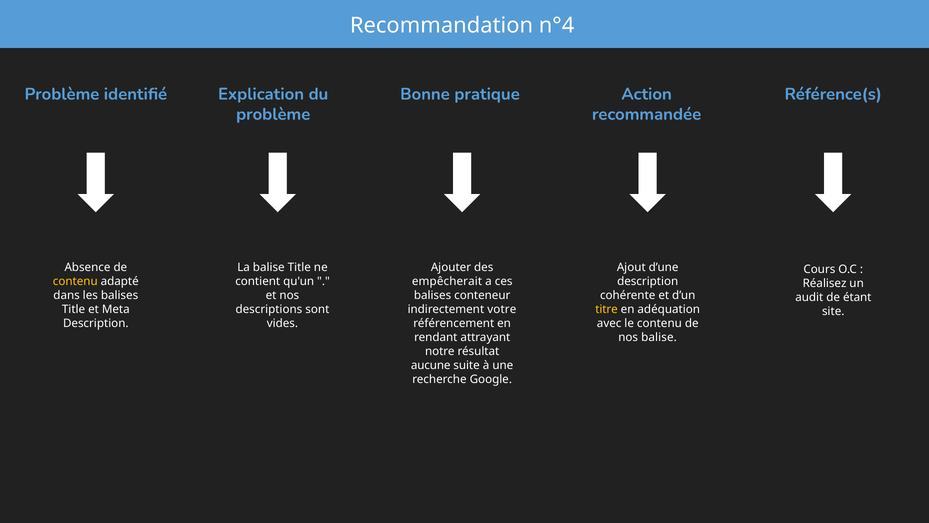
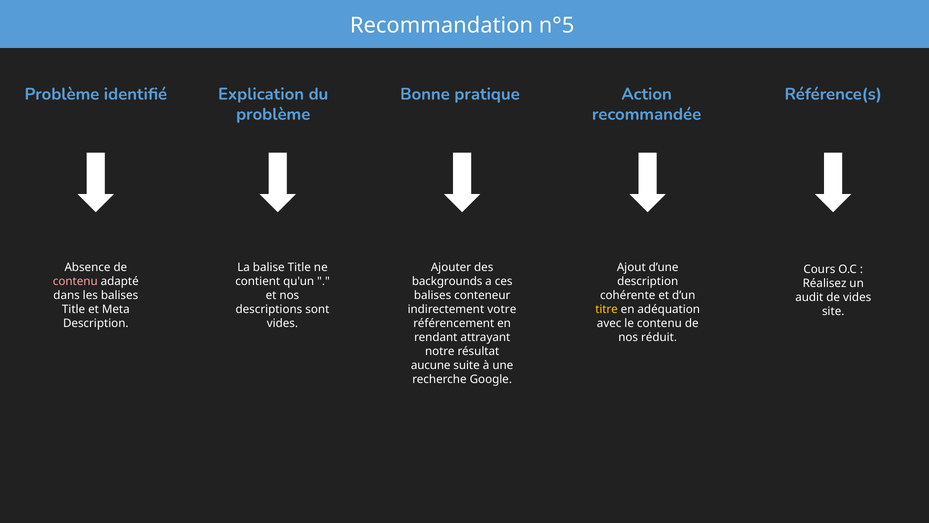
n°4: n°4 -> n°5
contenu at (75, 281) colour: yellow -> pink
empêcherait: empêcherait -> backgrounds
de étant: étant -> vides
nos balise: balise -> réduit
